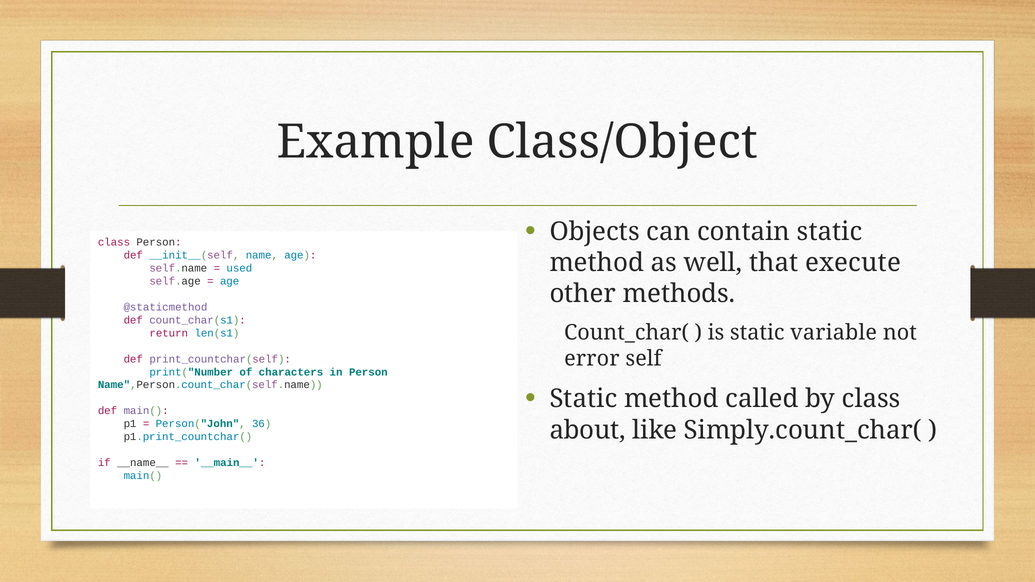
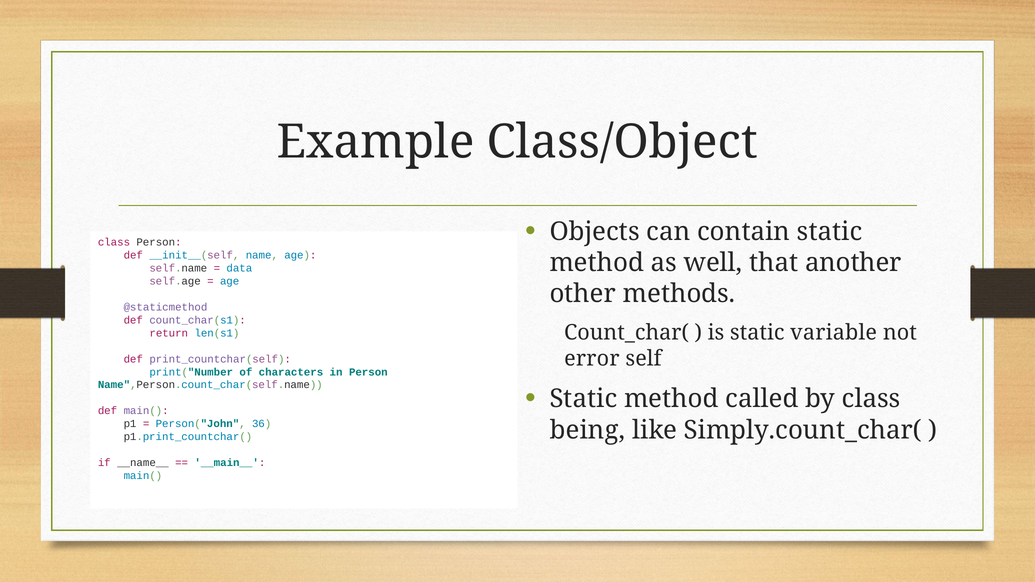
execute: execute -> another
used: used -> data
about: about -> being
